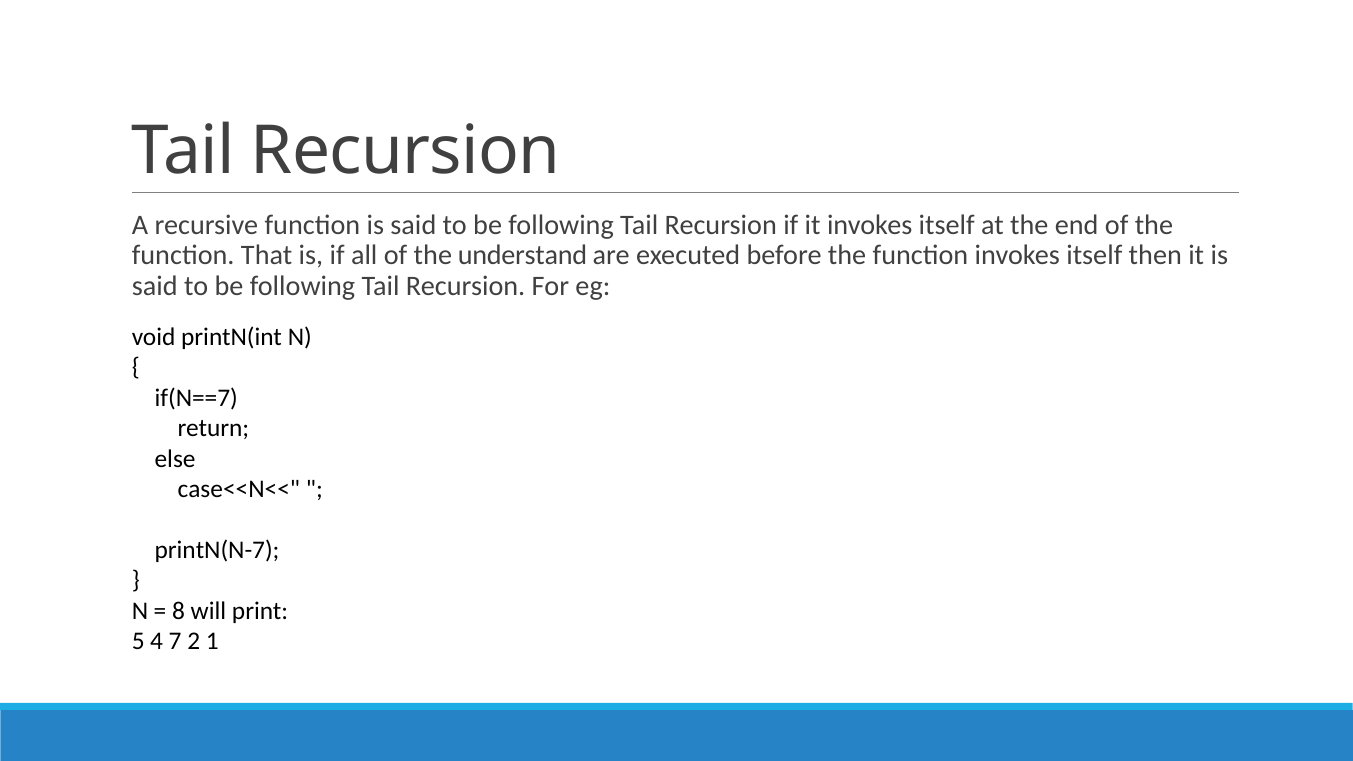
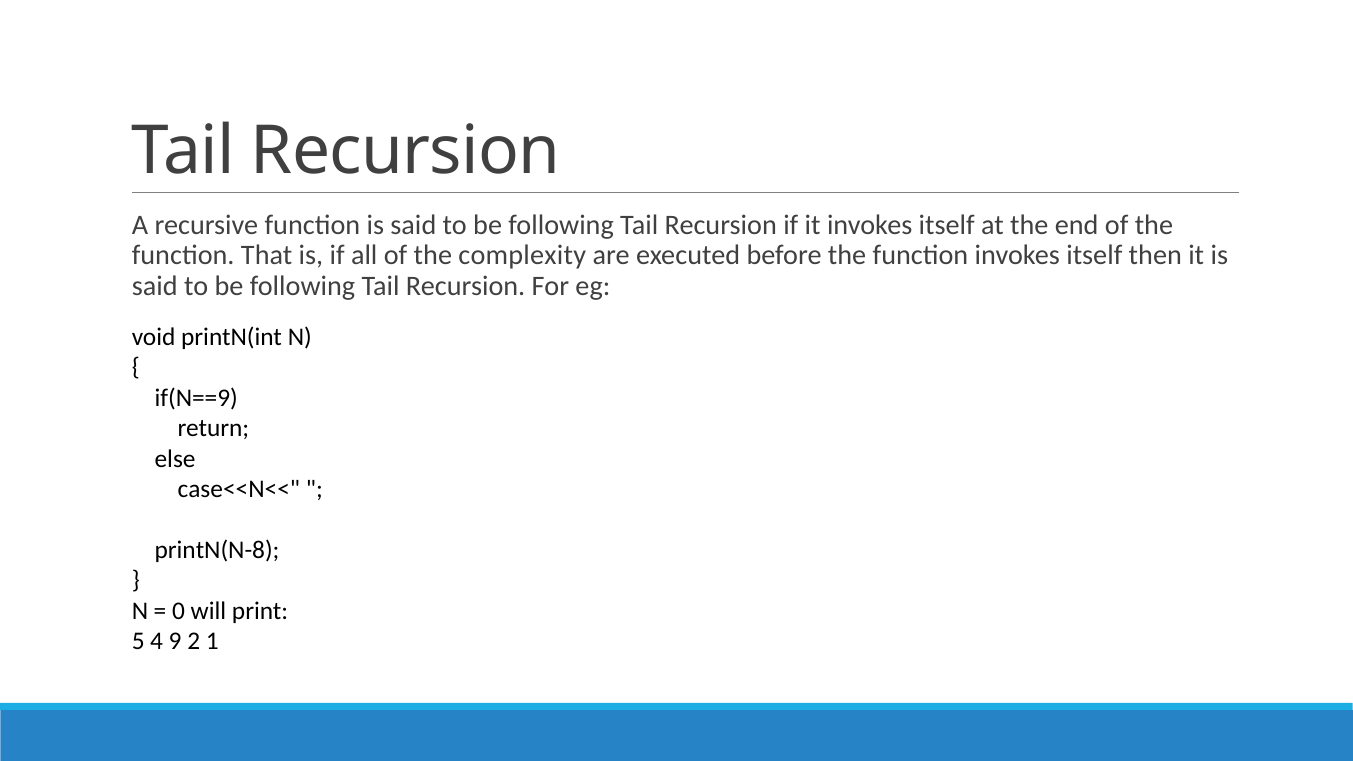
understand: understand -> complexity
if(N==7: if(N==7 -> if(N==9
printN(N-7: printN(N-7 -> printN(N-8
8: 8 -> 0
7: 7 -> 9
